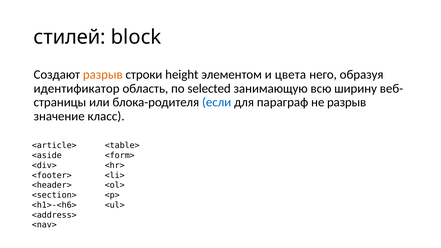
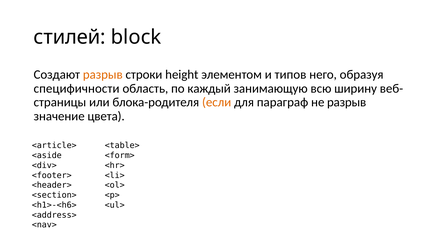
цвета: цвета -> типов
идентификатор: идентификатор -> специфичности
selected: selected -> каждый
если colour: blue -> orange
класс: класс -> цвета
